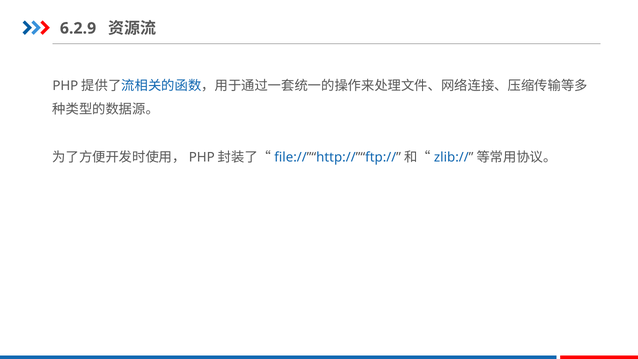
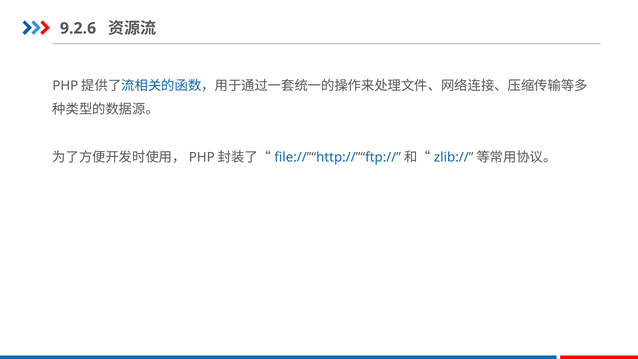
6.2.9: 6.2.9 -> 9.2.6
